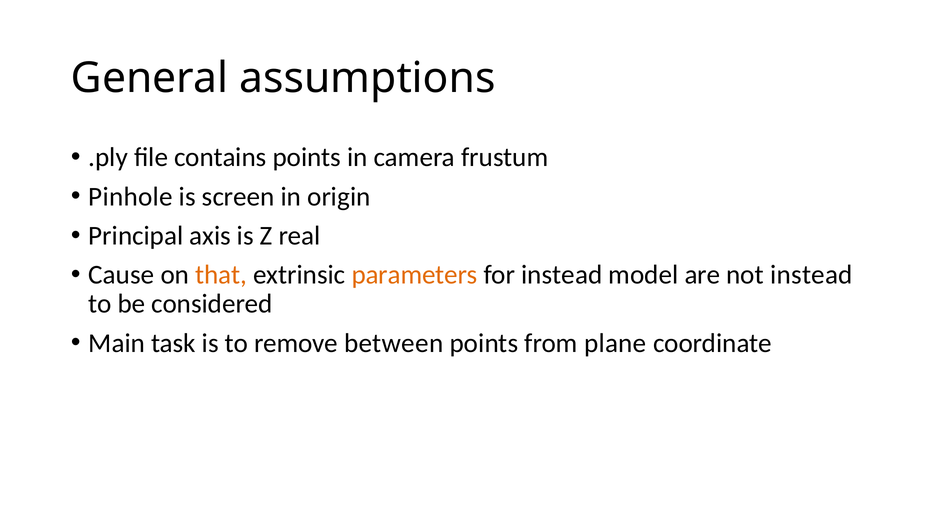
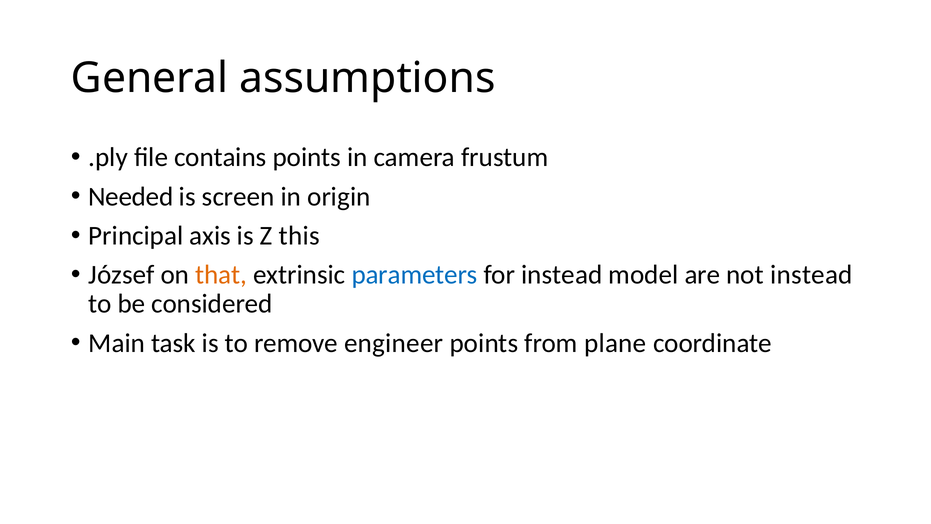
Pinhole: Pinhole -> Needed
real: real -> this
Cause: Cause -> József
parameters colour: orange -> blue
between: between -> engineer
